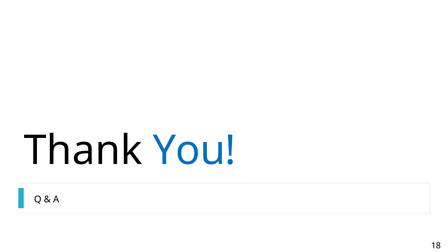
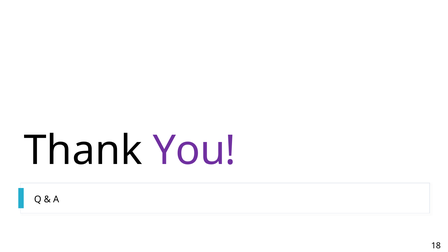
You colour: blue -> purple
